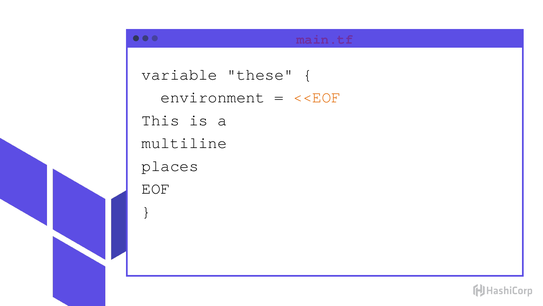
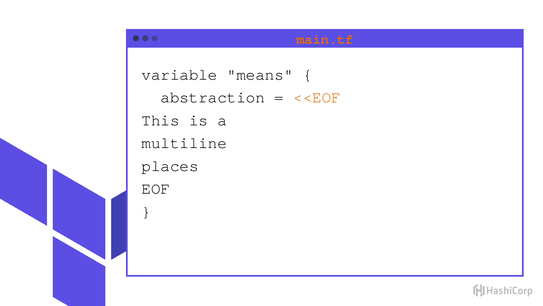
main.tf colour: purple -> orange
these: these -> means
environment: environment -> abstraction
